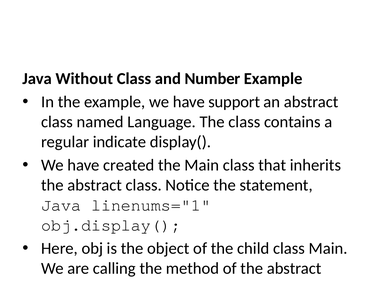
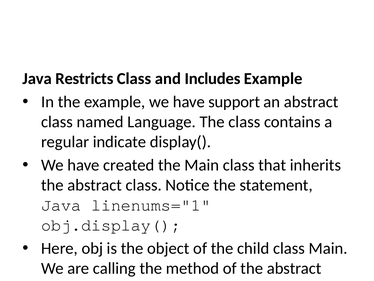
Without: Without -> Restricts
Number: Number -> Includes
